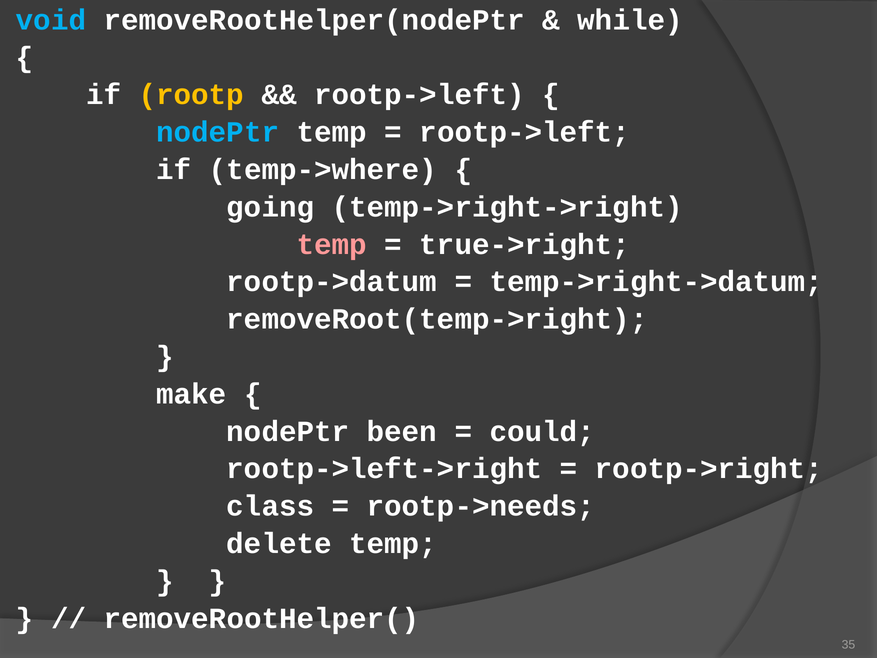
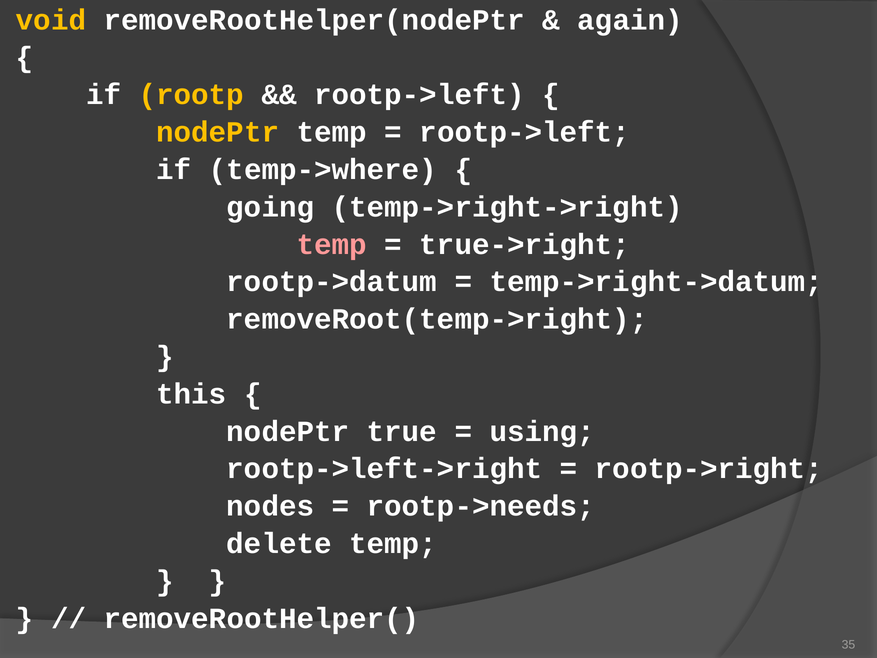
void colour: light blue -> yellow
while: while -> again
nodePtr at (218, 132) colour: light blue -> yellow
make: make -> this
been: been -> true
could: could -> using
class: class -> nodes
